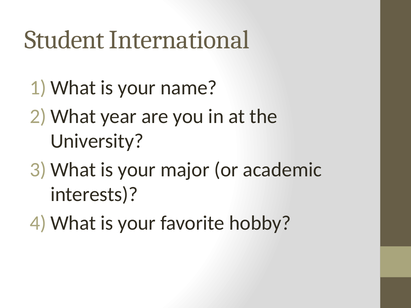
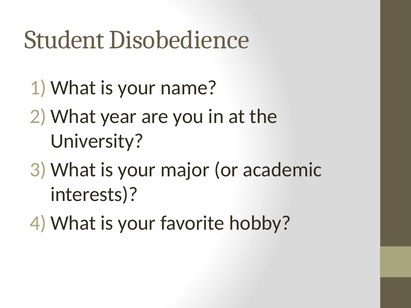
International: International -> Disobedience
